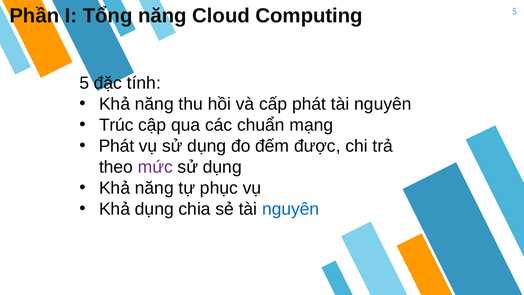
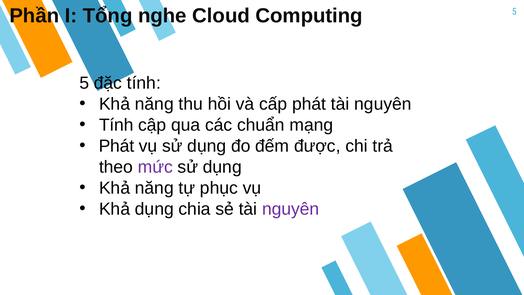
Tổng năng: năng -> nghe
Trúc at (116, 125): Trúc -> Tính
nguyên at (291, 209) colour: blue -> purple
